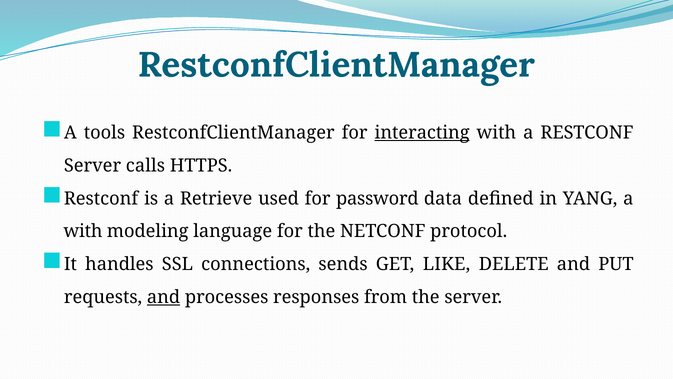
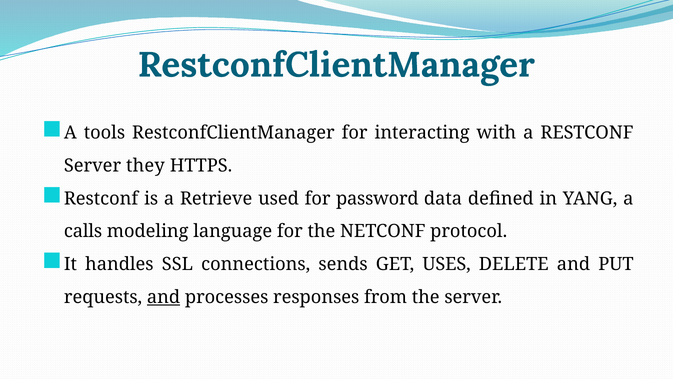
interacting underline: present -> none
calls: calls -> they
with at (83, 231): with -> calls
LIKE: LIKE -> USES
